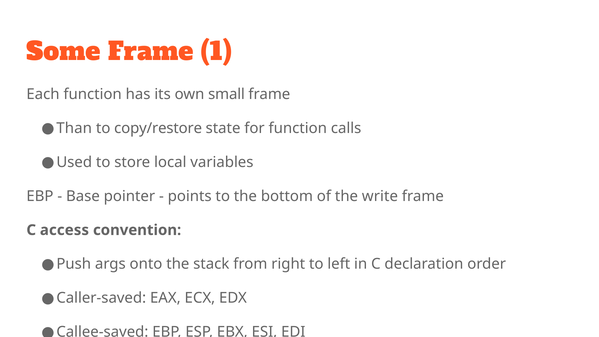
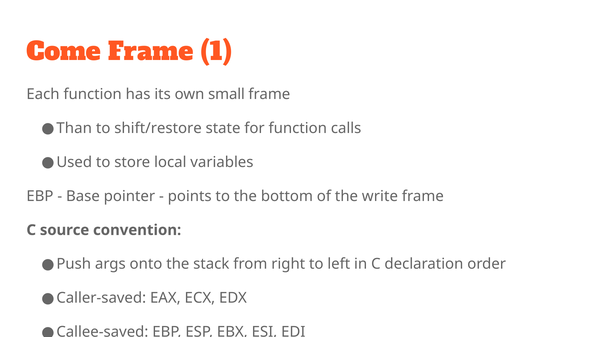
Some: Some -> Come
copy/restore: copy/restore -> shift/restore
access: access -> source
